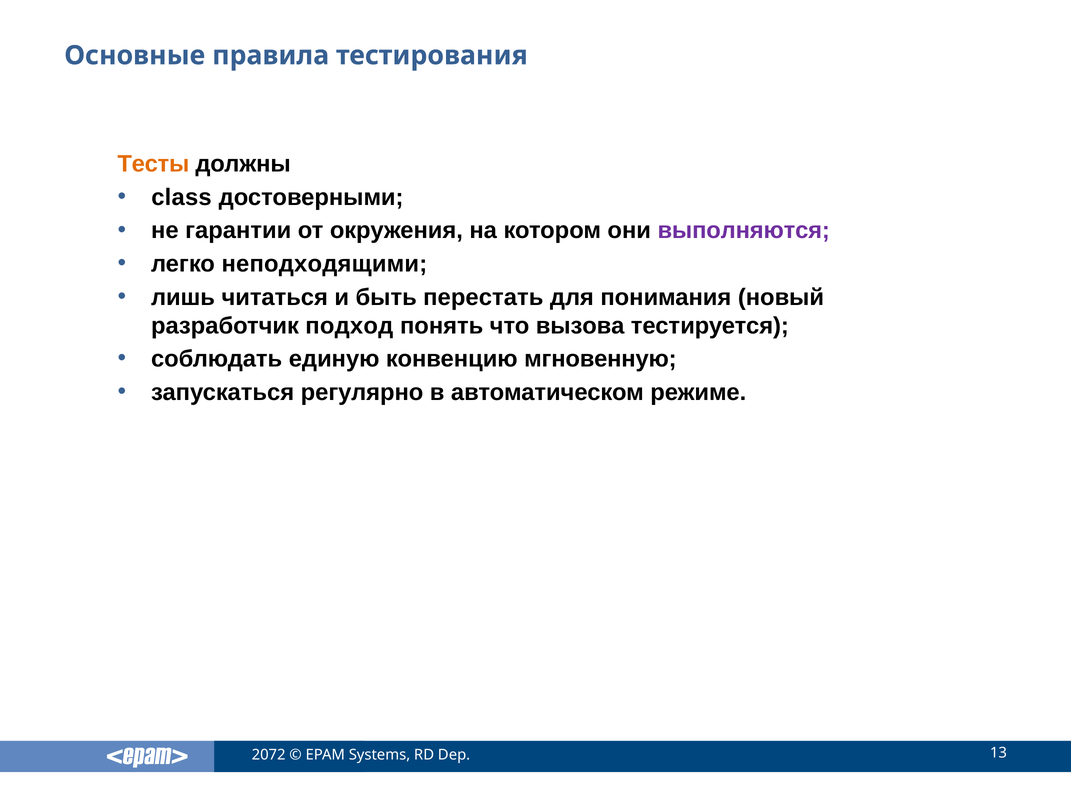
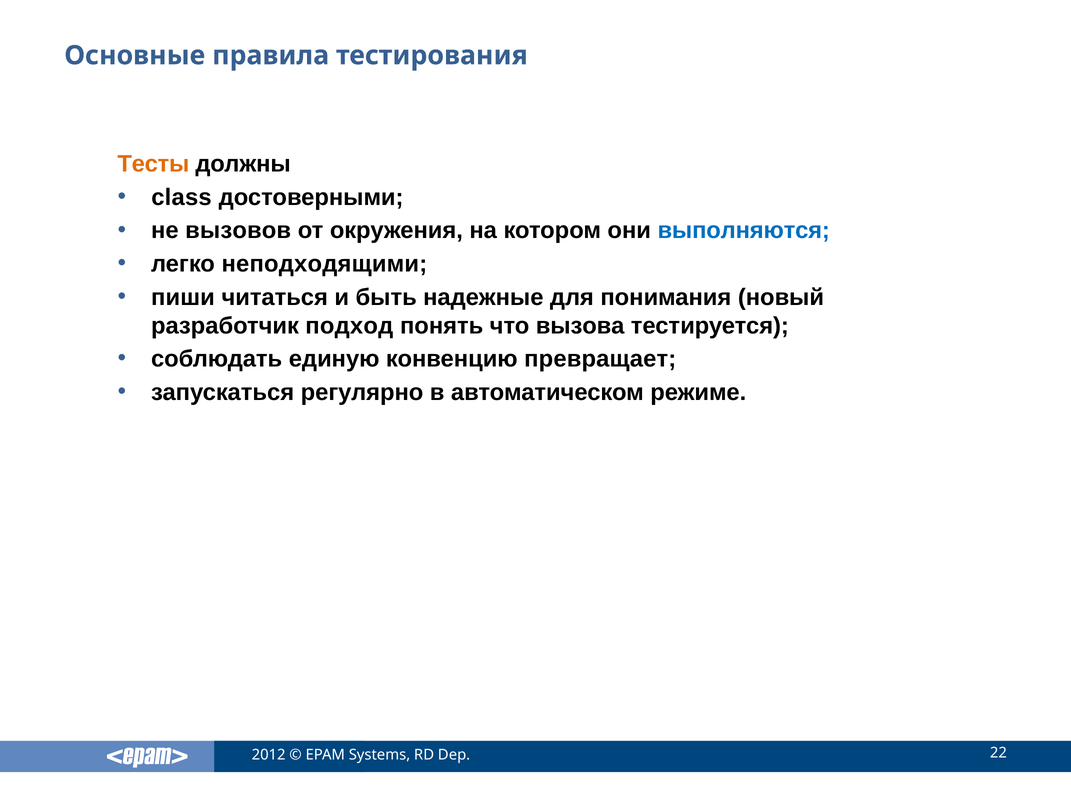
гарантии: гарантии -> вызовов
выполняются colour: purple -> blue
лишь: лишь -> пиши
перестать: перестать -> надежные
мгновенную: мгновенную -> превращает
2072: 2072 -> 2012
13: 13 -> 22
